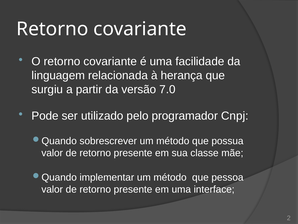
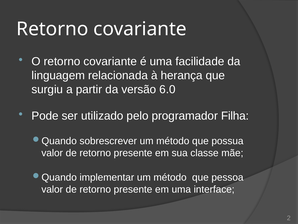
7.0: 7.0 -> 6.0
Cnpj: Cnpj -> Filha
